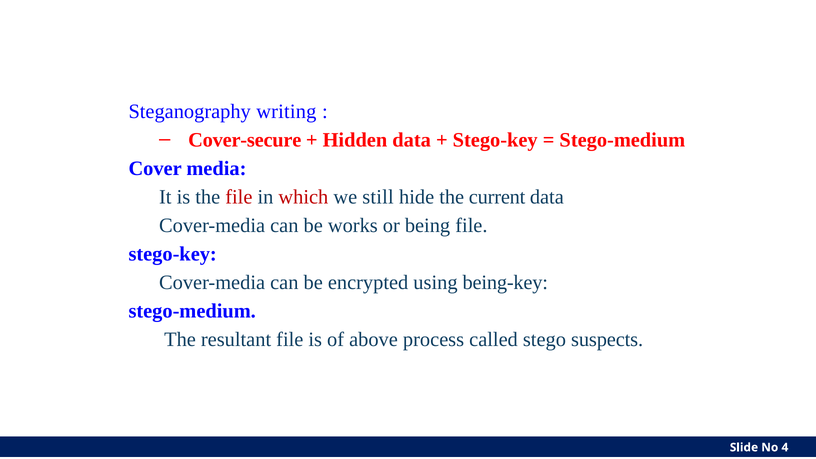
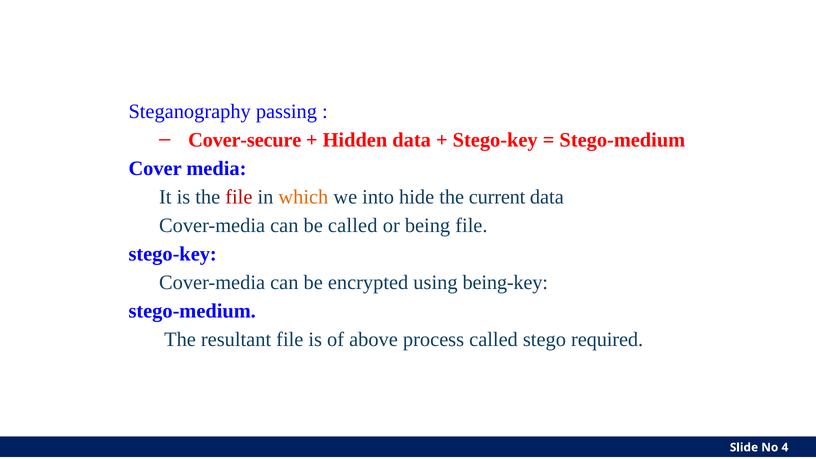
writing: writing -> passing
which colour: red -> orange
still: still -> into
be works: works -> called
suspects: suspects -> required
